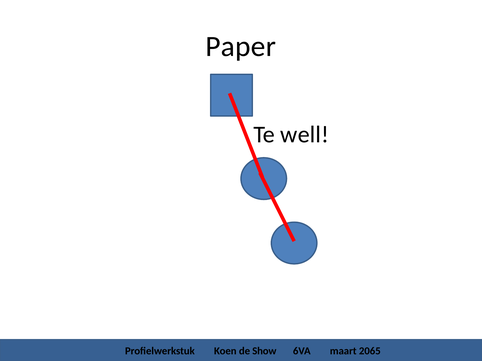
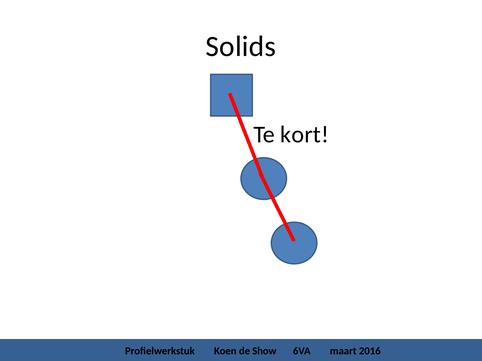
Paper: Paper -> Solids
well: well -> kort
2065: 2065 -> 2016
